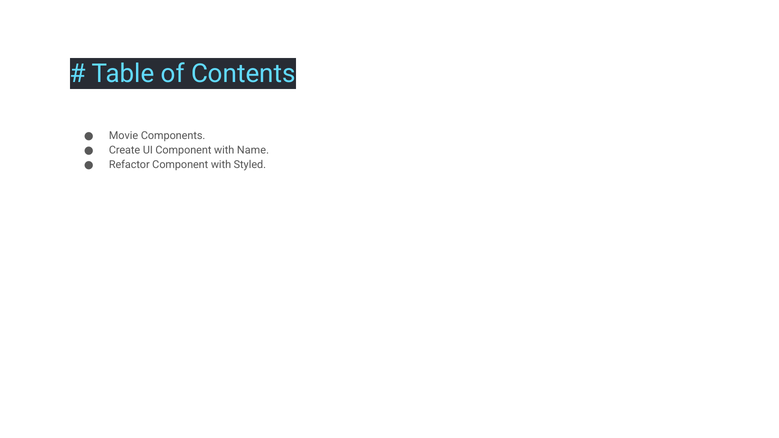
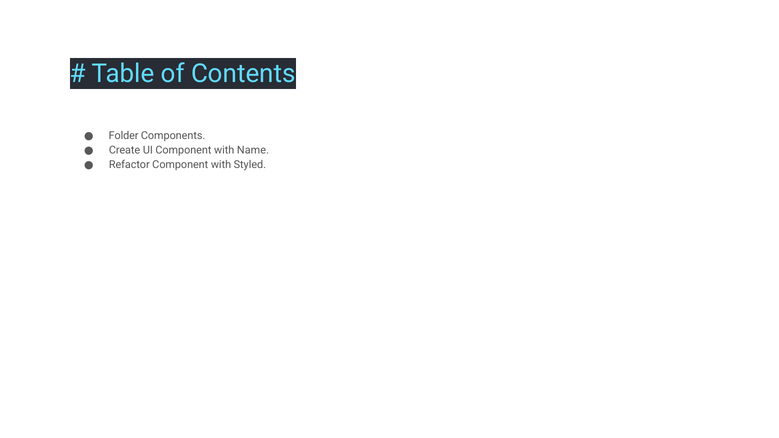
Movie: Movie -> Folder
